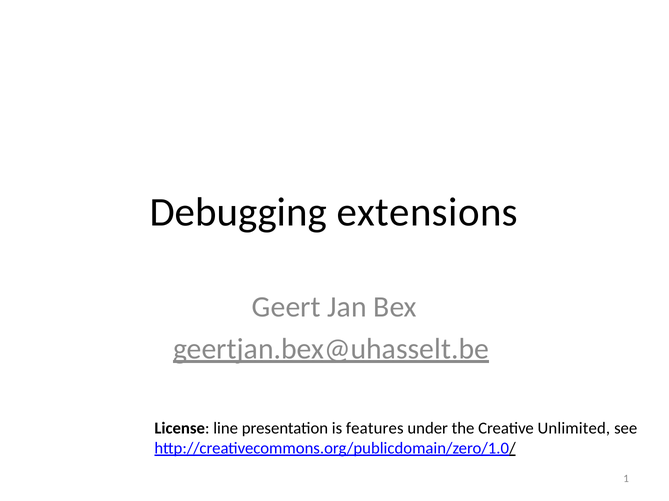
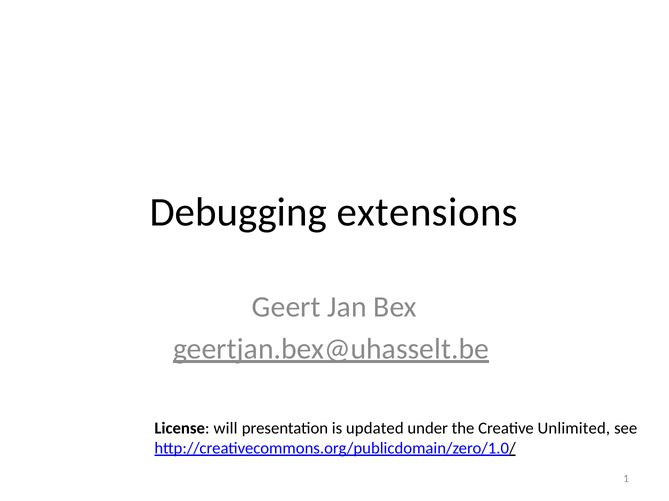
line: line -> will
features: features -> updated
